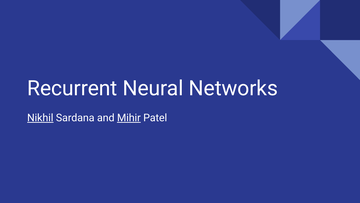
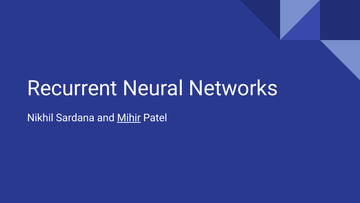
Nikhil underline: present -> none
